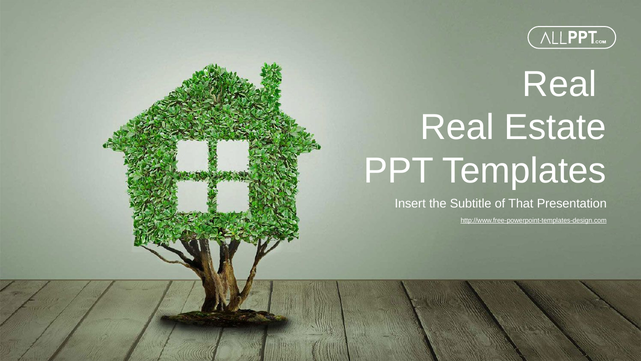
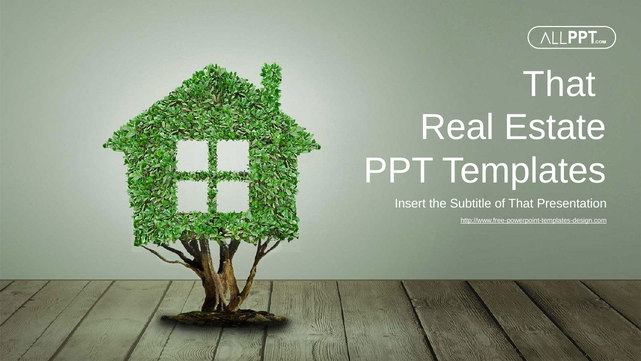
Real at (560, 84): Real -> That
